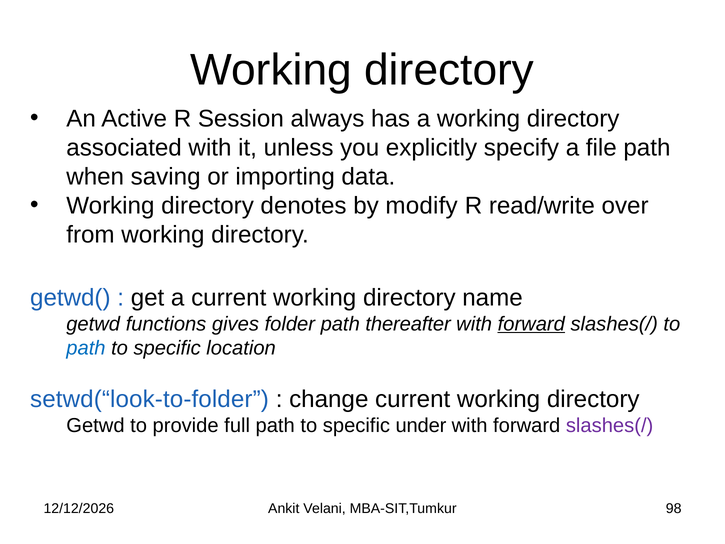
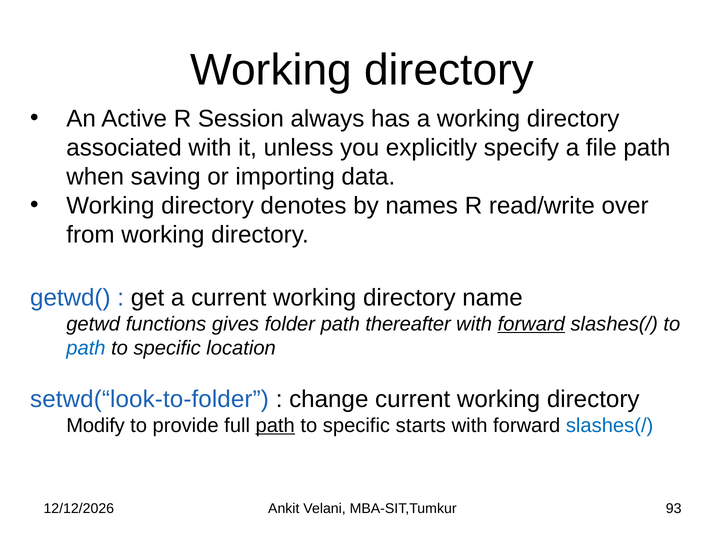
modify: modify -> names
Getwd at (95, 425): Getwd -> Modify
path at (275, 425) underline: none -> present
under: under -> starts
slashes(/ at (610, 425) colour: purple -> blue
98: 98 -> 93
